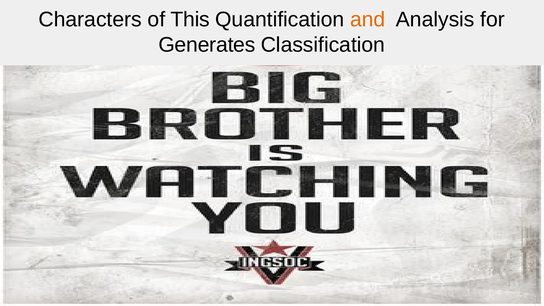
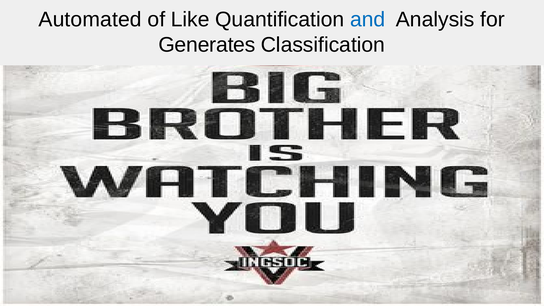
Characters: Characters -> Automated
This: This -> Like
and colour: orange -> blue
